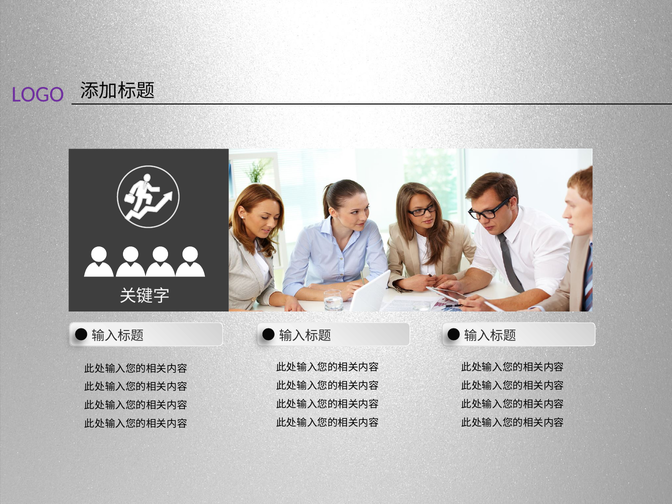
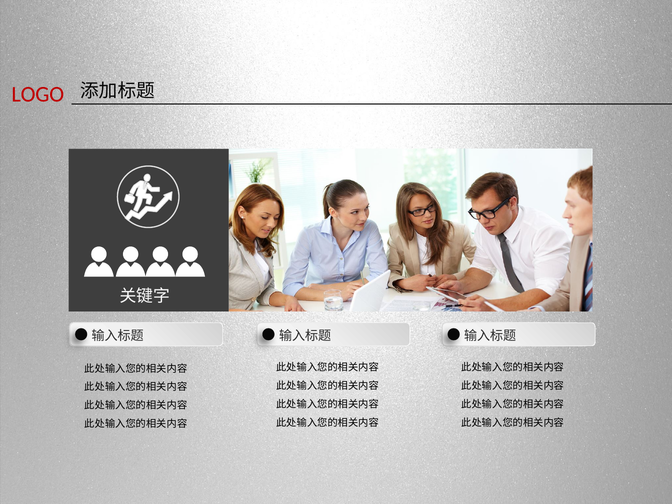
LOGO colour: purple -> red
